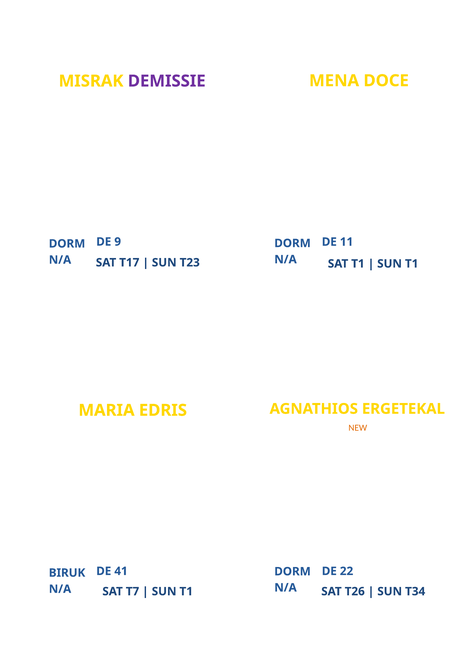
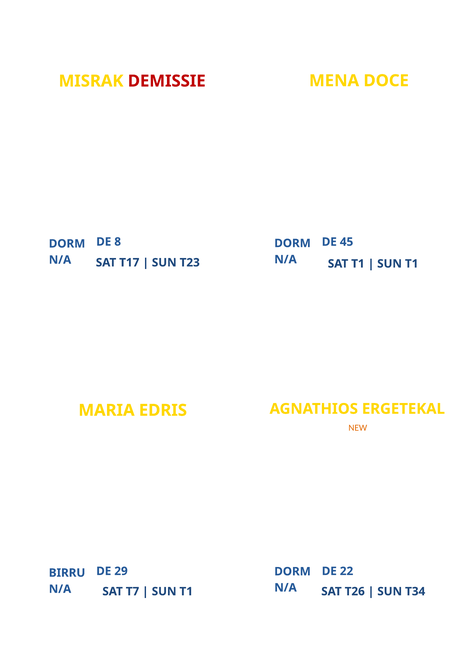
DEMISSIE colour: purple -> red
9: 9 -> 8
11: 11 -> 45
41: 41 -> 29
BIRUK: BIRUK -> BIRRU
